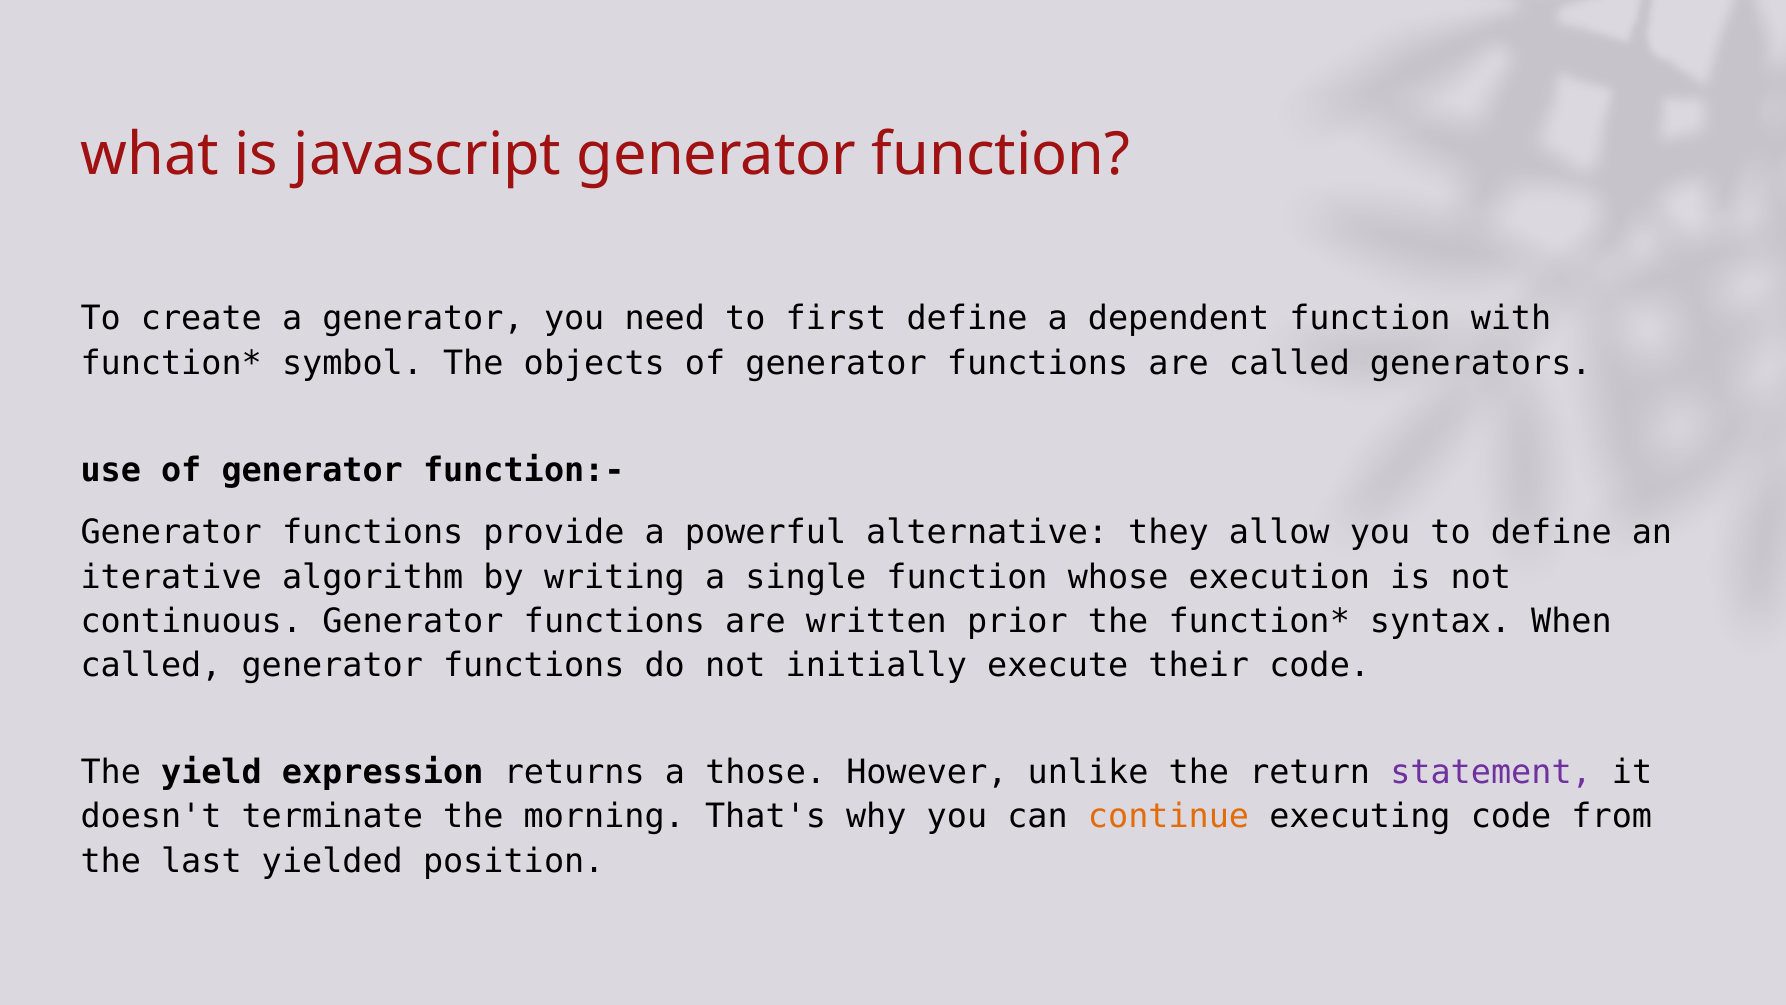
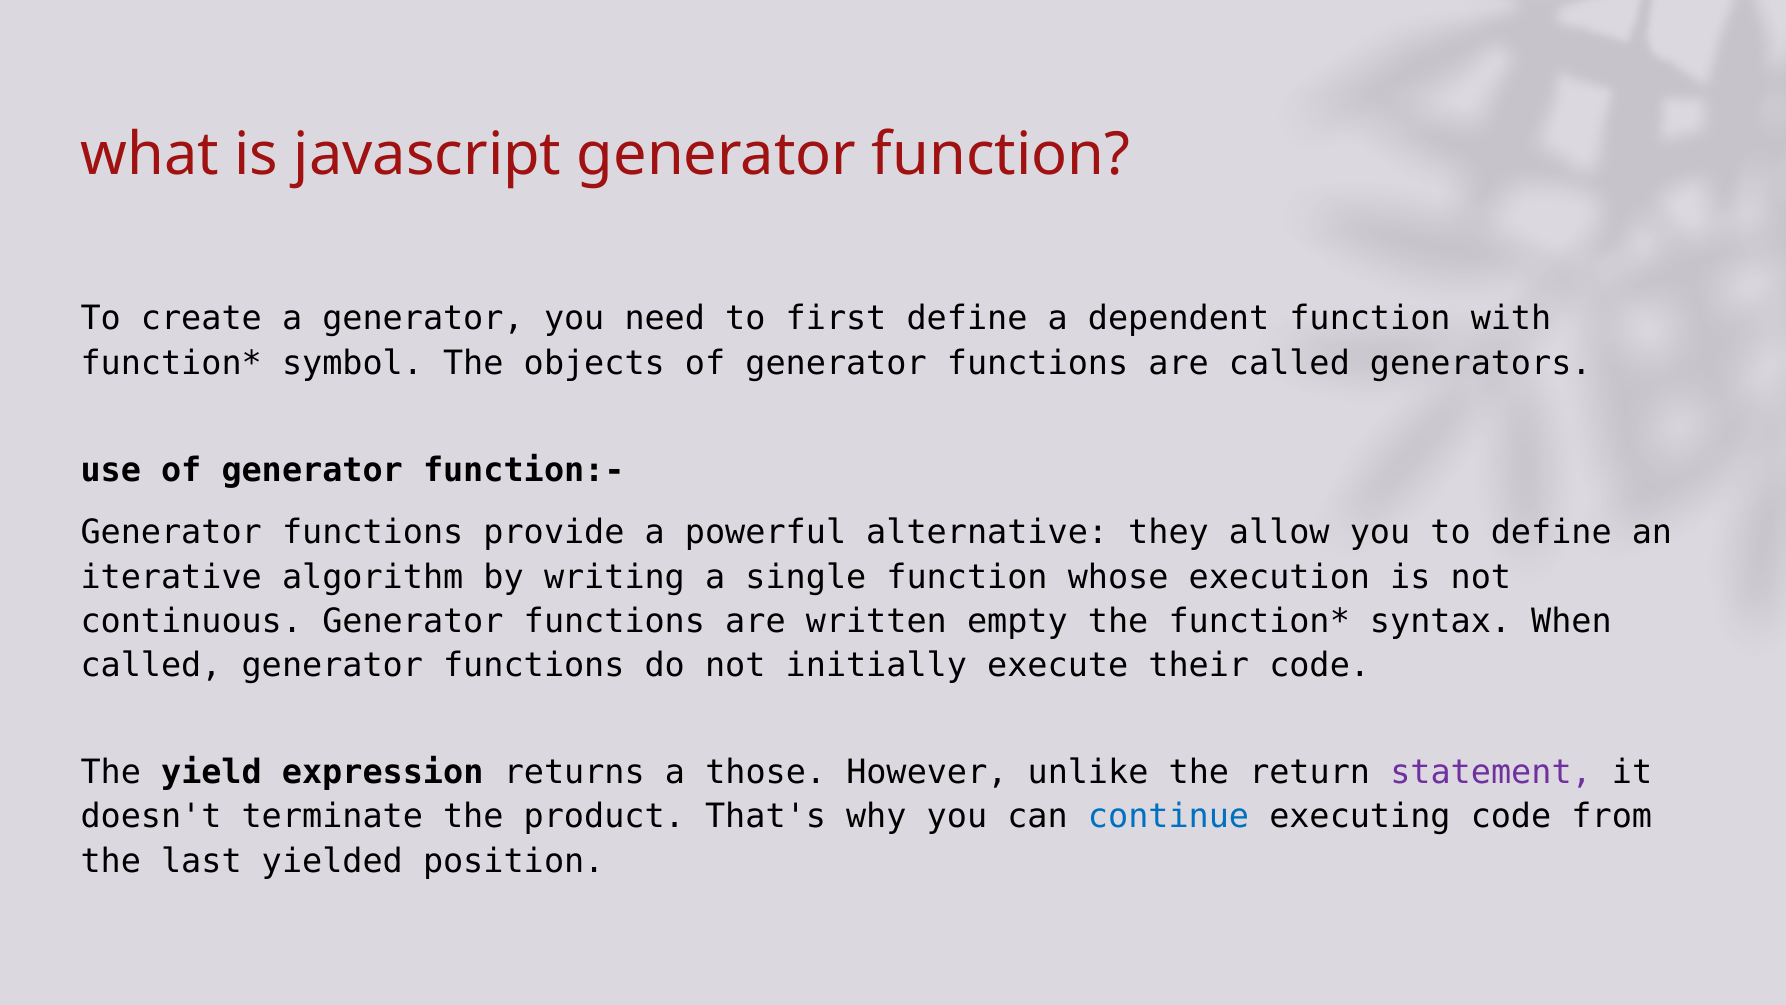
prior: prior -> empty
morning: morning -> product
continue colour: orange -> blue
